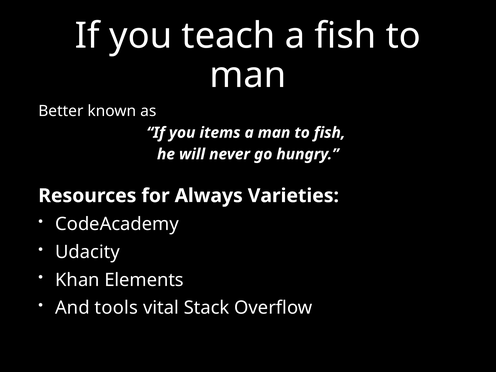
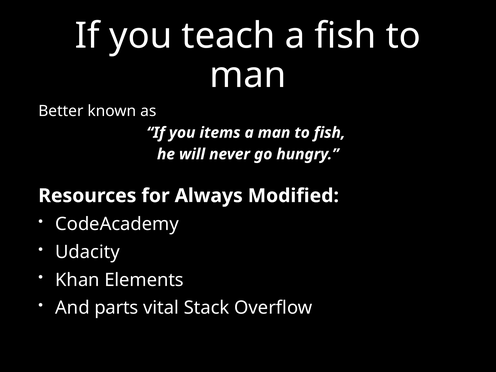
Varieties: Varieties -> Modified
tools: tools -> parts
